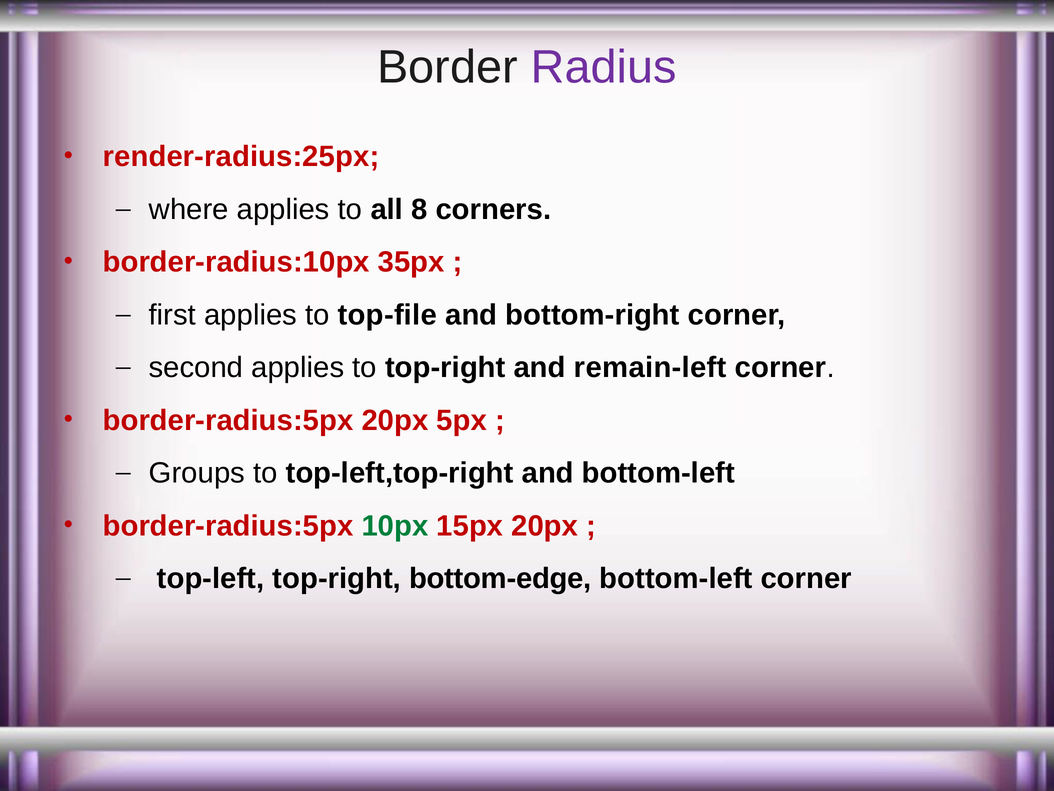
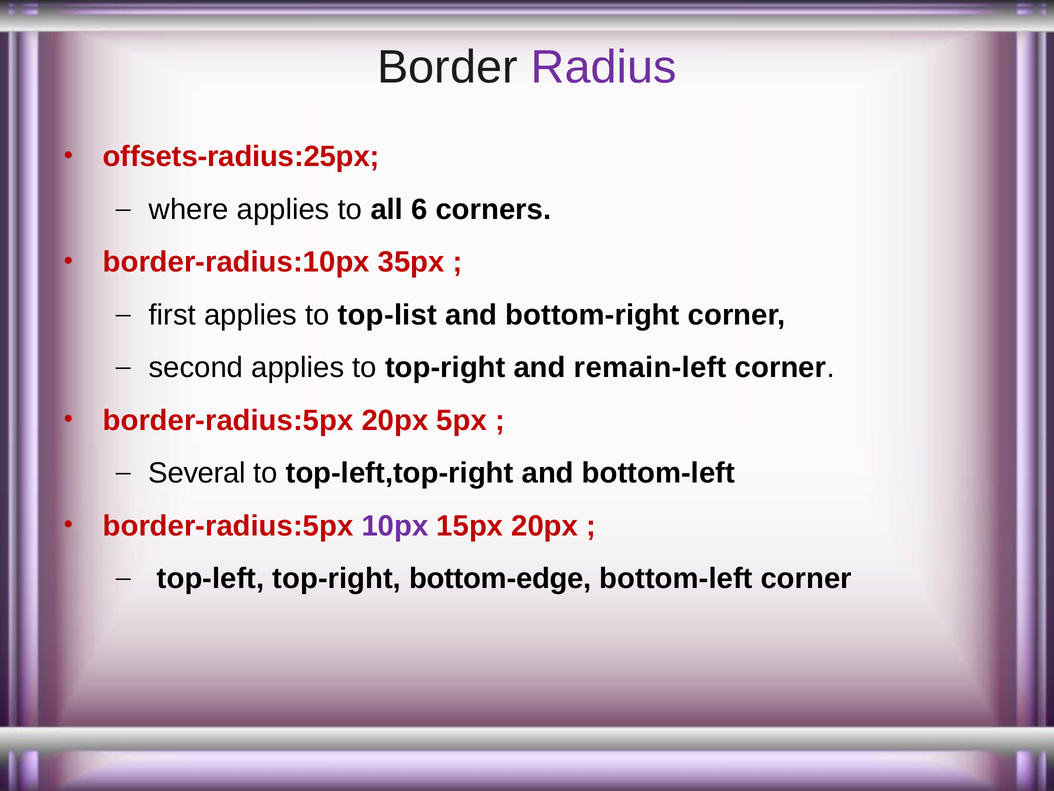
render-radius:25px: render-radius:25px -> offsets-radius:25px
8: 8 -> 6
top-file: top-file -> top-list
Groups: Groups -> Several
10px colour: green -> purple
